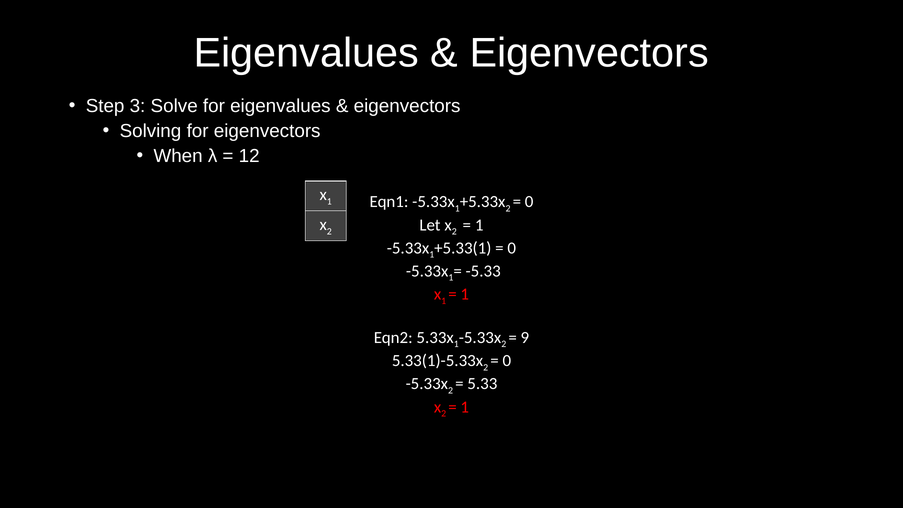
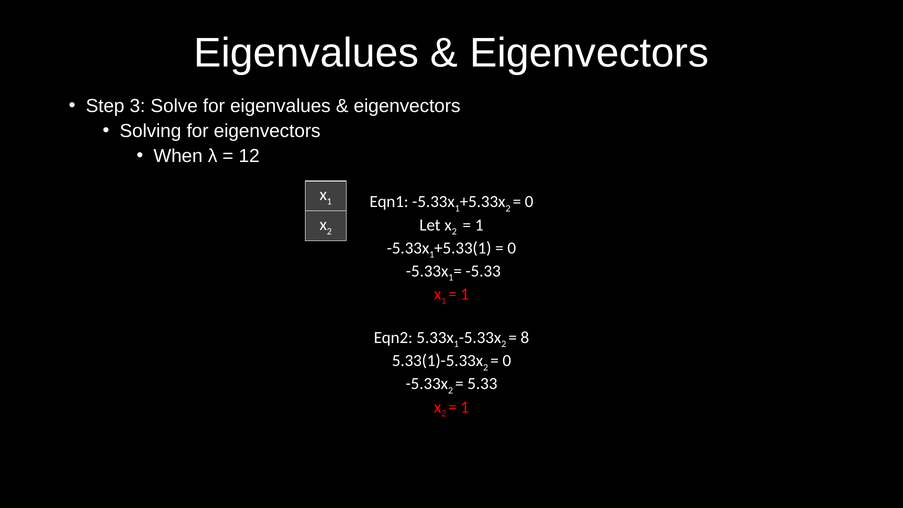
9: 9 -> 8
